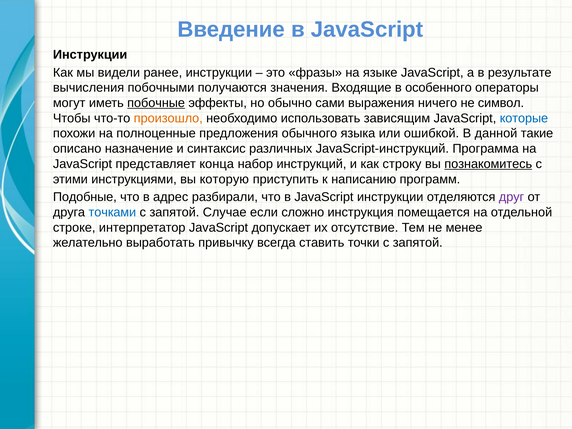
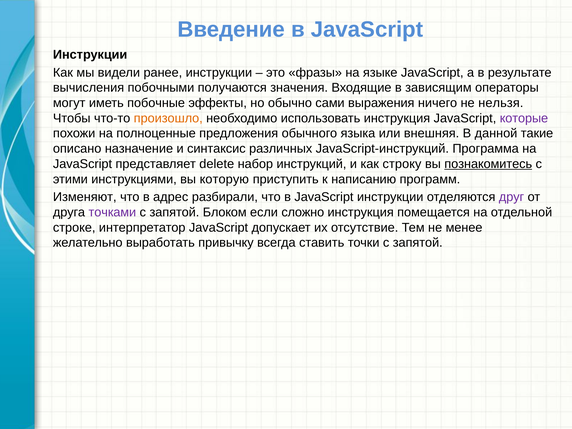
особенного: особенного -> зависящим
побочные underline: present -> none
символ: символ -> нельзя
использовать зависящим: зависящим -> инструкция
которые colour: blue -> purple
ошибкой: ошибкой -> внешняя
конца: конца -> delete
Подобные: Подобные -> Изменяют
точками colour: blue -> purple
Случае: Случае -> Блоком
